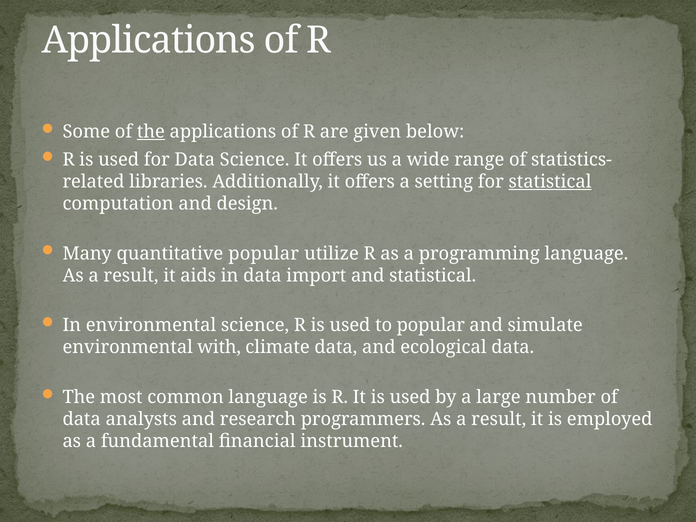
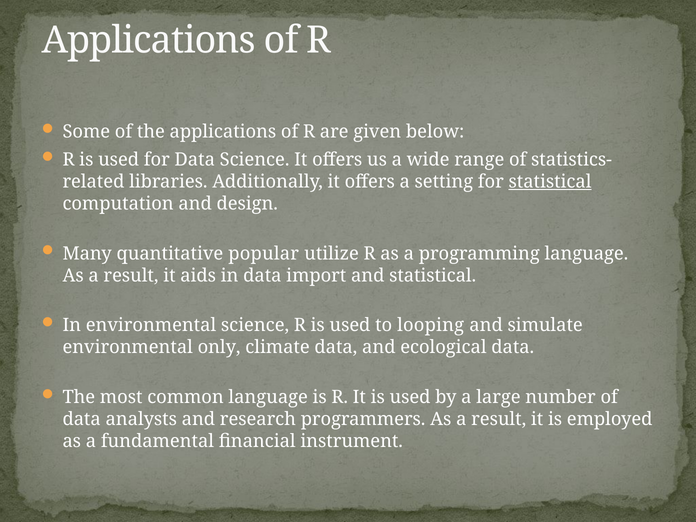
the at (151, 132) underline: present -> none
to popular: popular -> looping
with: with -> only
